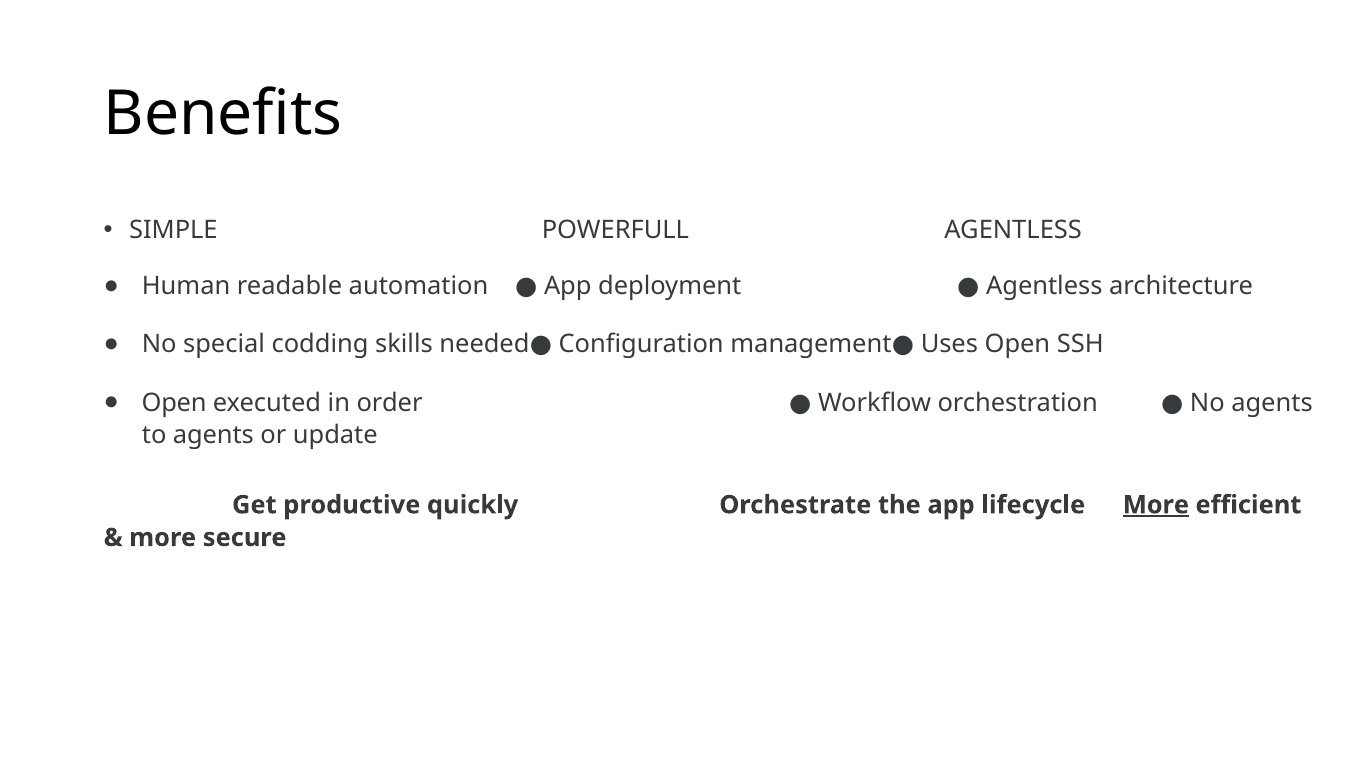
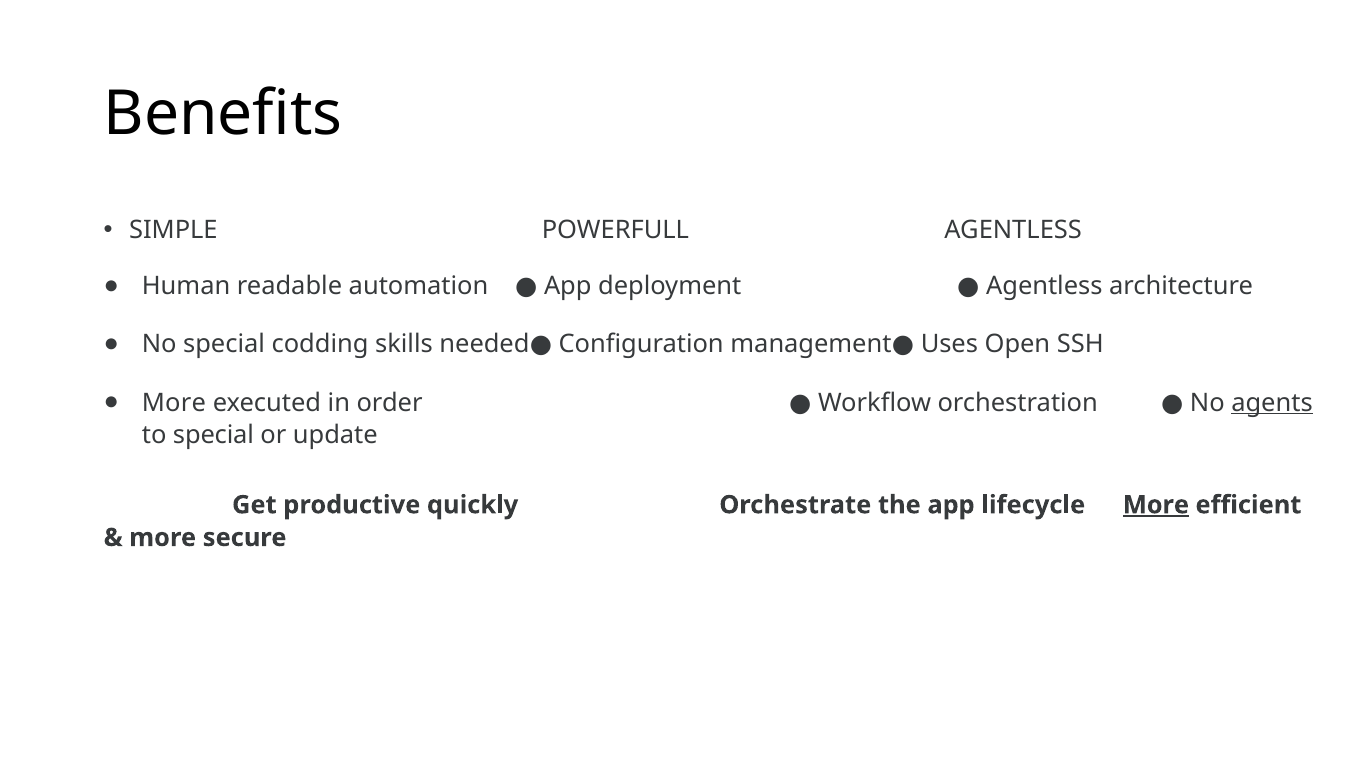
Open at (174, 403): Open -> More
agents at (1272, 403) underline: none -> present
to agents: agents -> special
